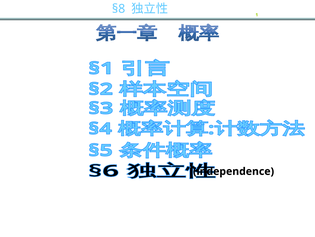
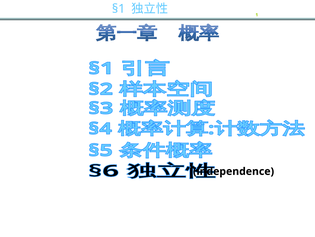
§8: §8 -> §1
